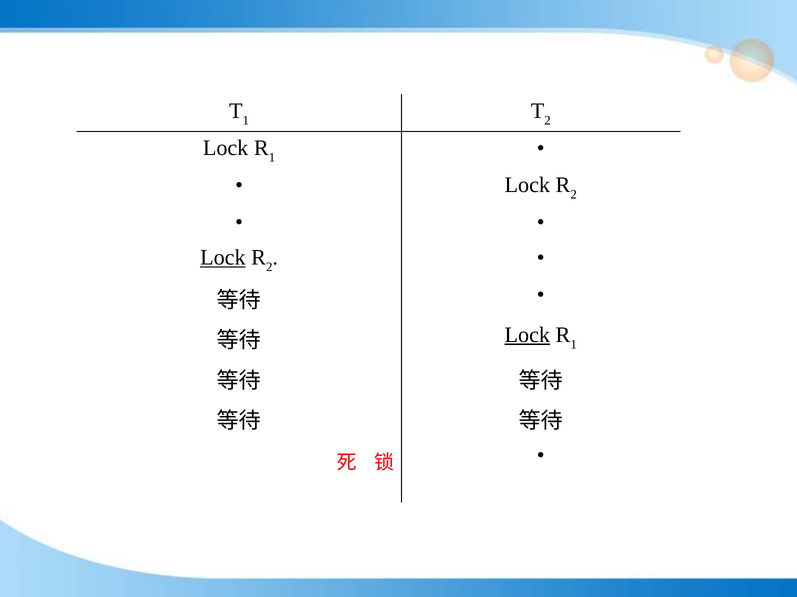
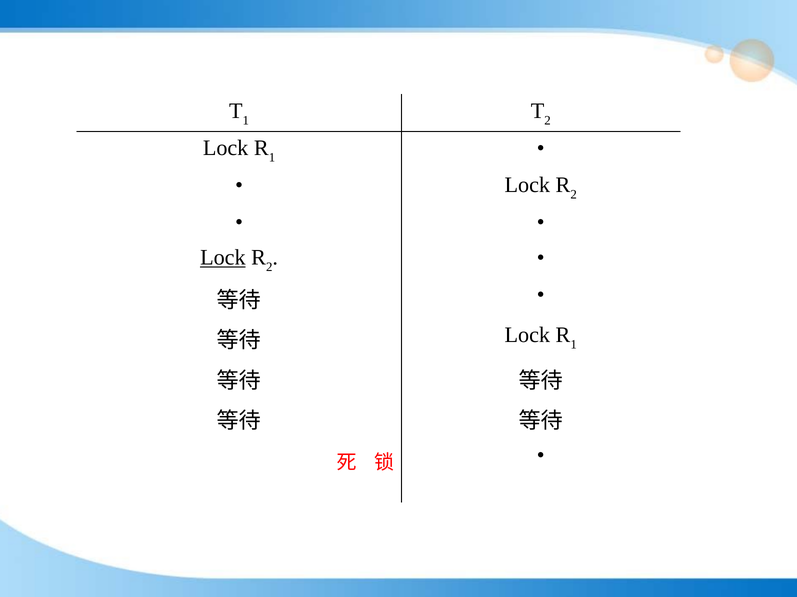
Lock at (527, 335) underline: present -> none
